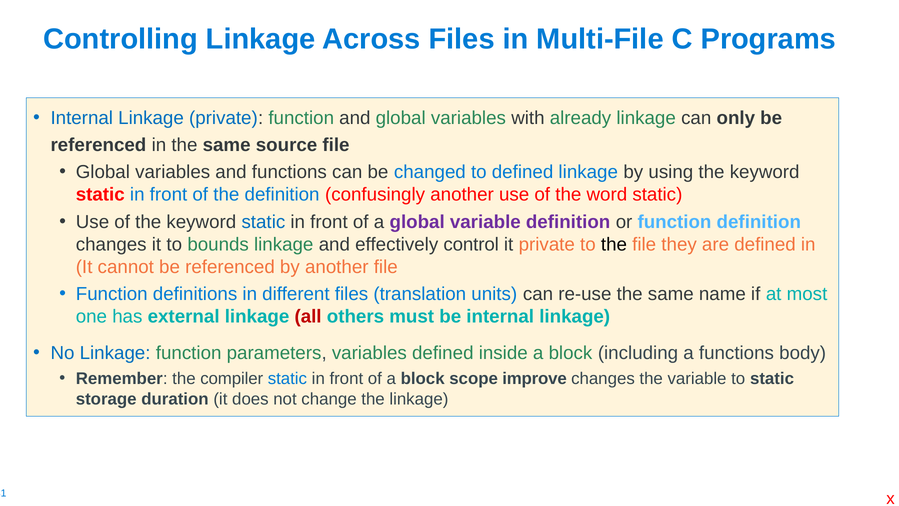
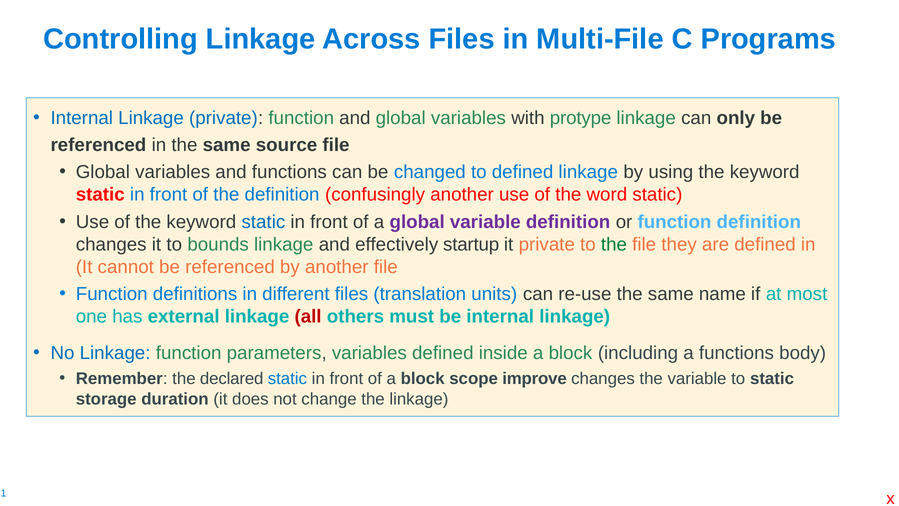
already: already -> protype
control: control -> startup
the at (614, 244) colour: black -> green
compiler: compiler -> declared
